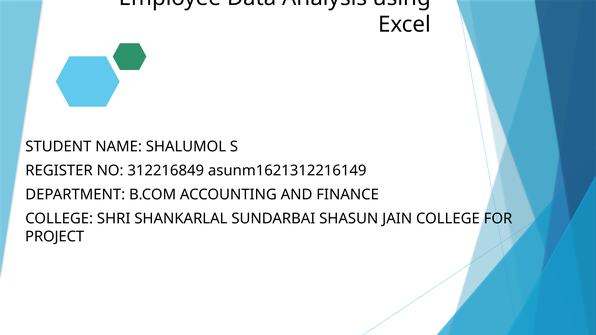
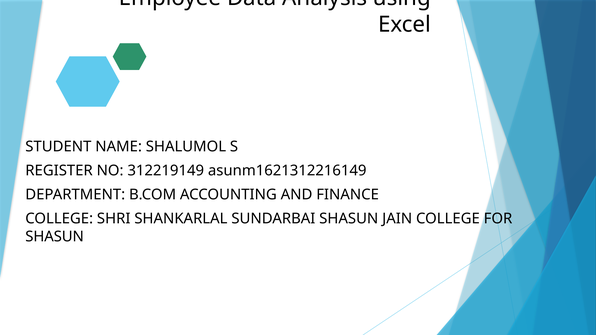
312216849: 312216849 -> 312219149
PROJECT at (55, 237): PROJECT -> SHASUN
